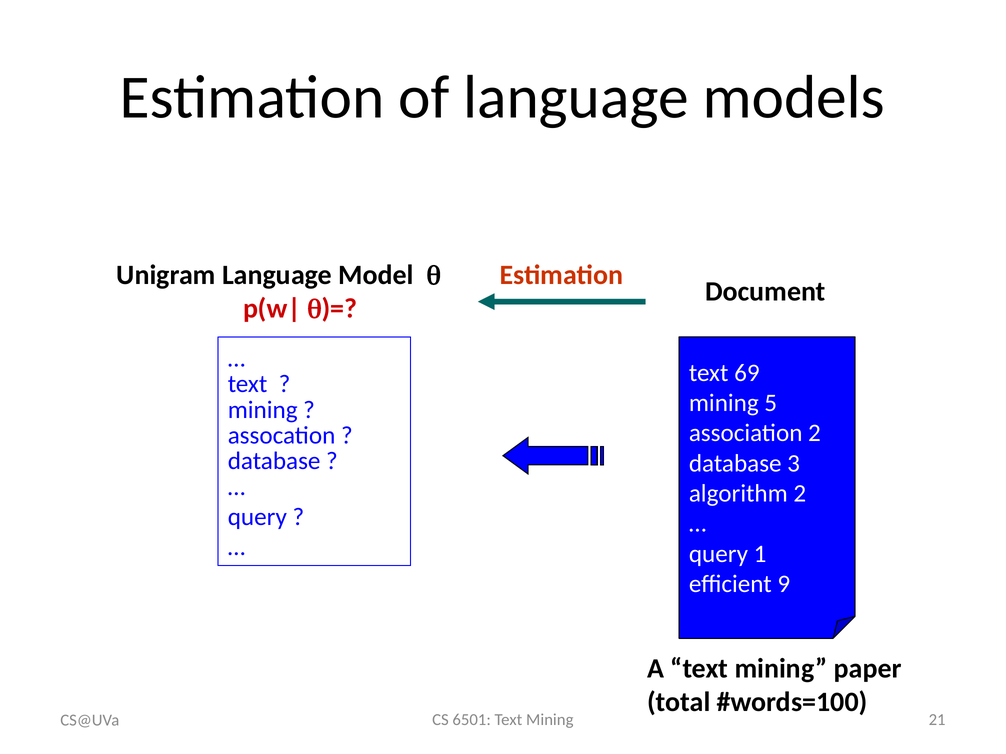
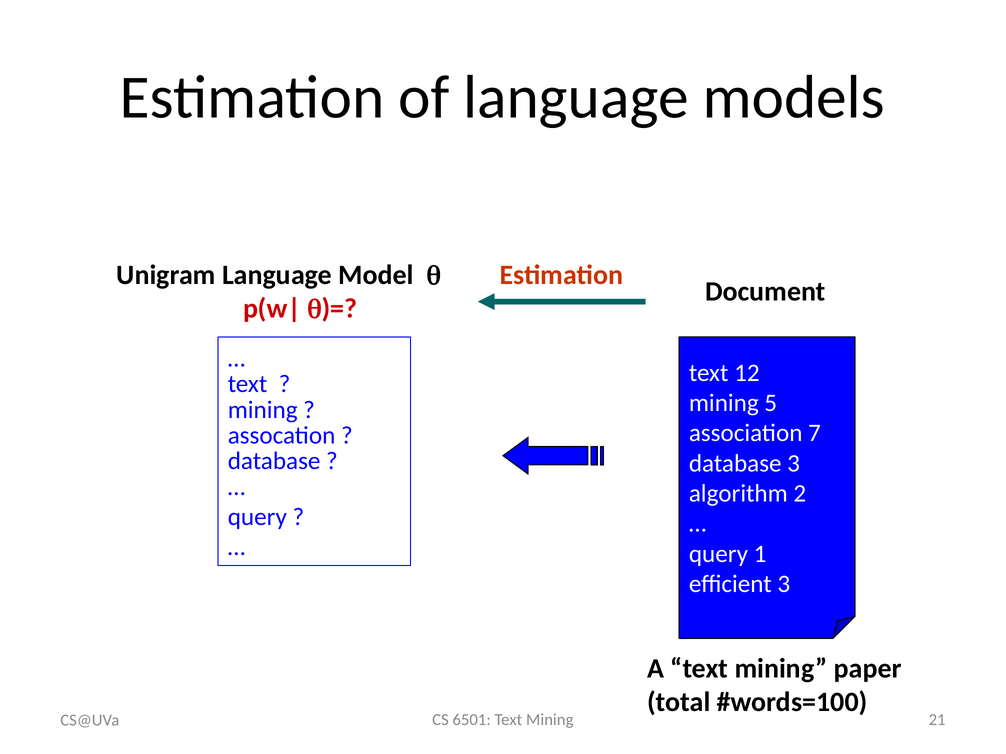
69: 69 -> 12
association 2: 2 -> 7
efficient 9: 9 -> 3
